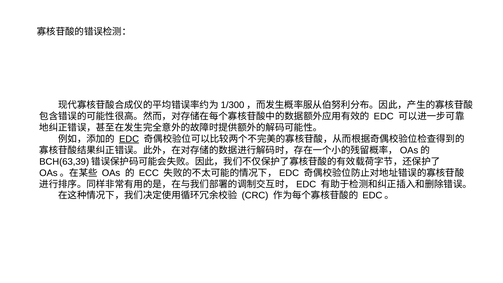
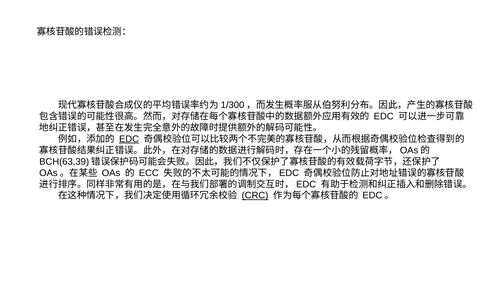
CRC underline: none -> present
